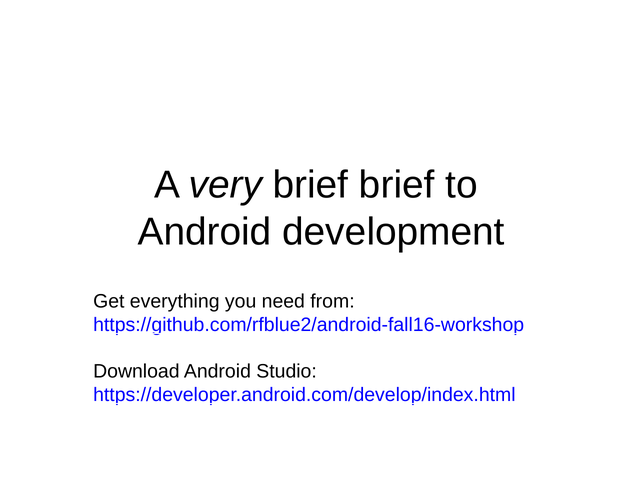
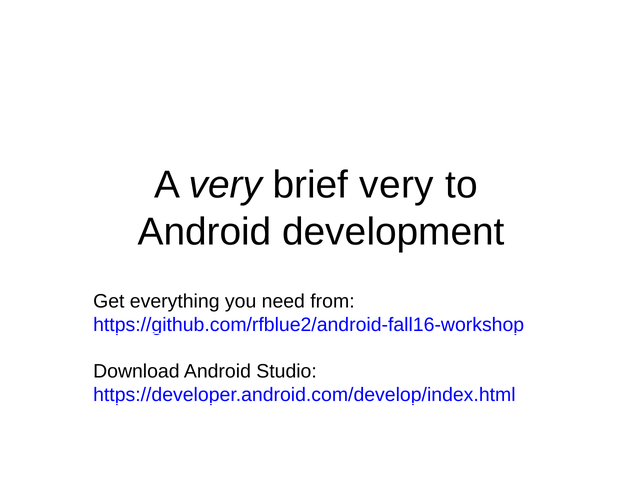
brief brief: brief -> very
